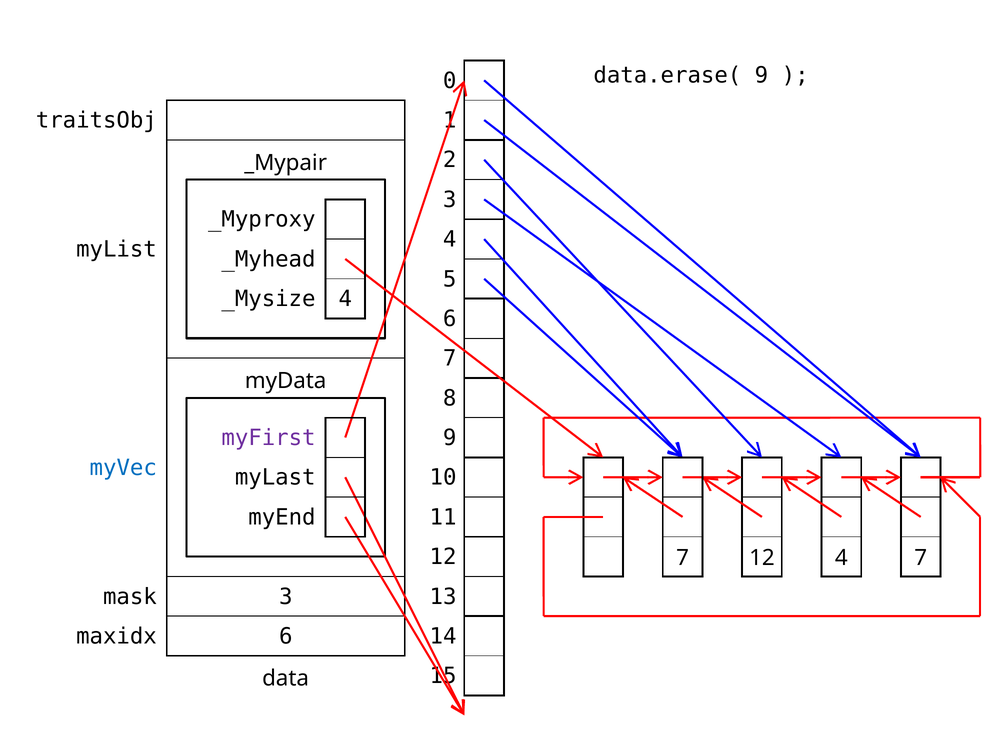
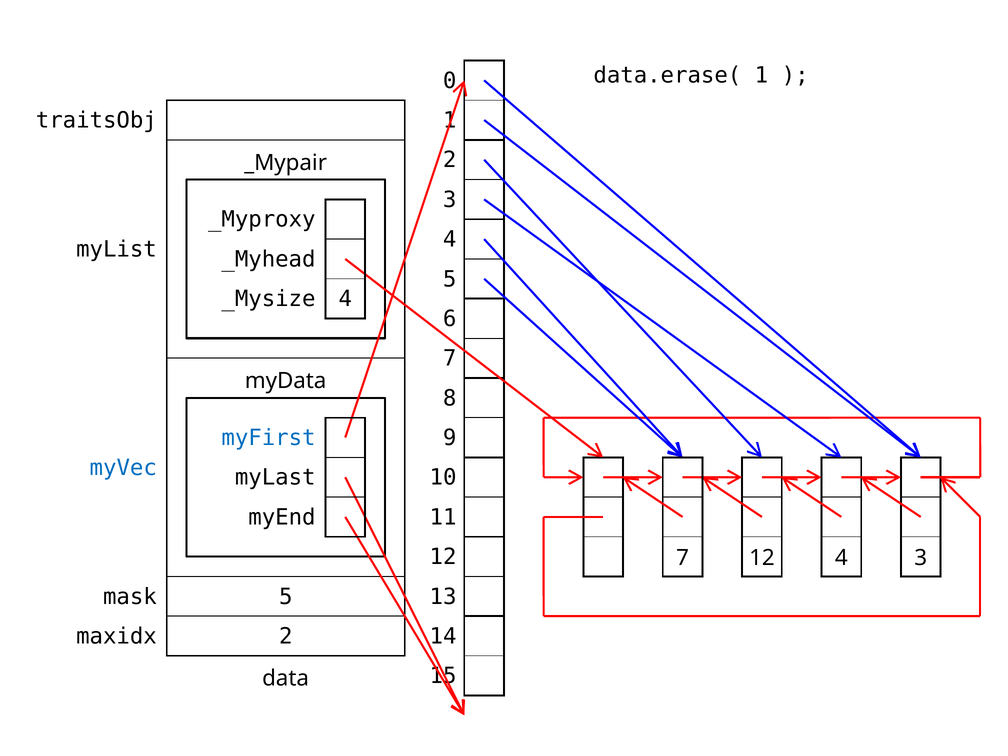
data.erase( 9: 9 -> 1
myFirst colour: purple -> blue
12 7: 7 -> 3
mask 3: 3 -> 5
maxidx 6: 6 -> 2
